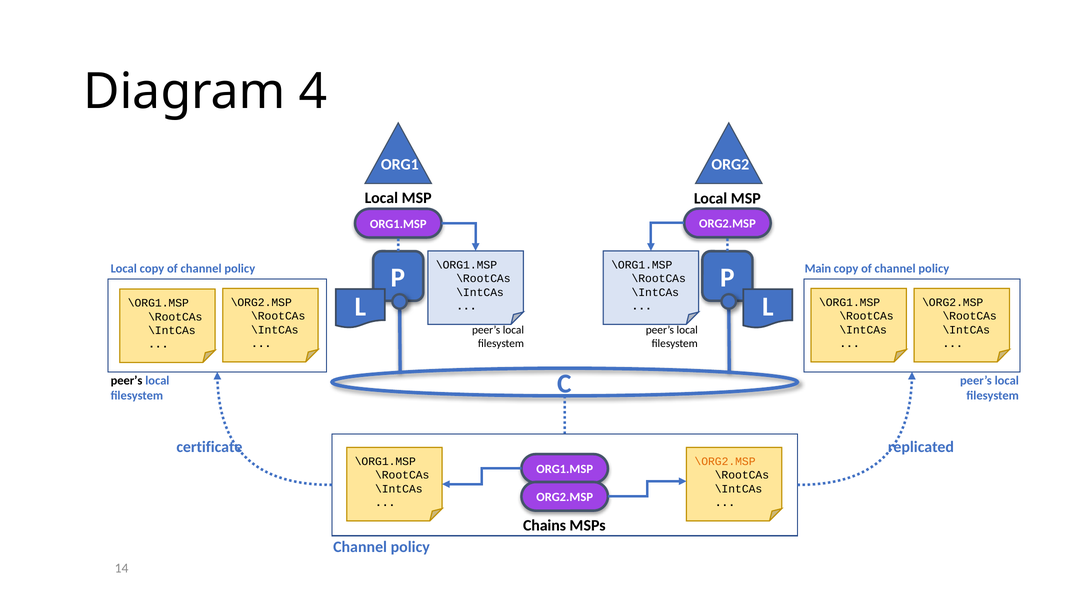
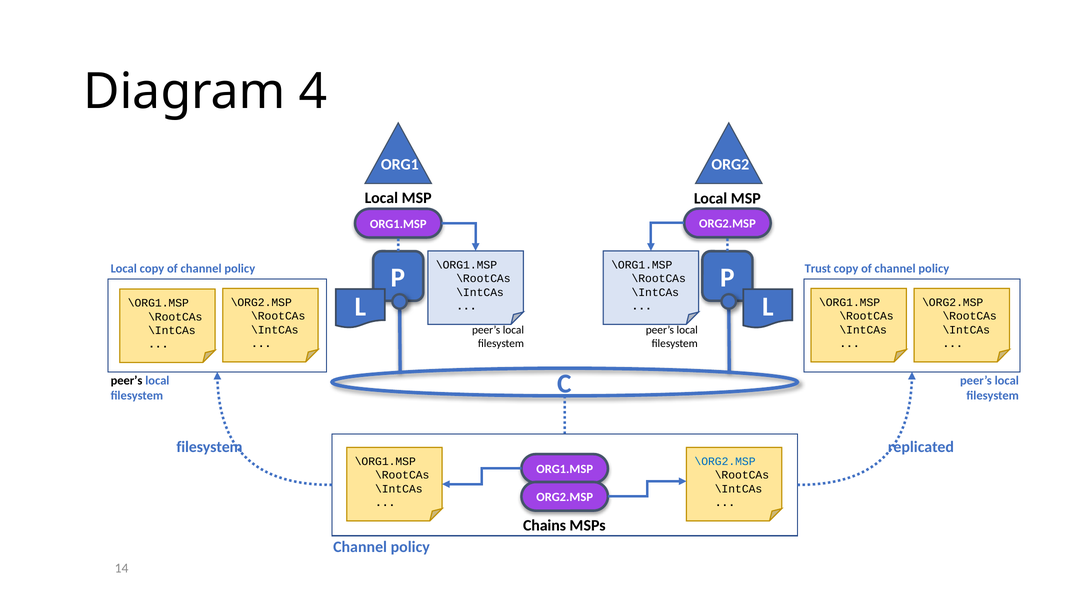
Main: Main -> Trust
certificate at (209, 447): certificate -> filesystem
\ORG2.MSP at (725, 461) colour: orange -> blue
